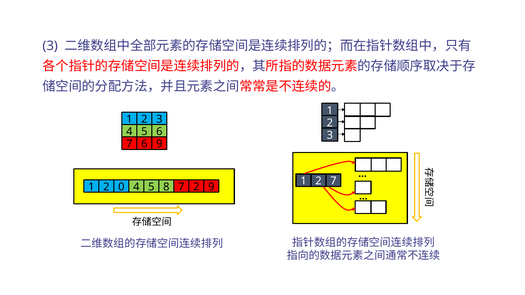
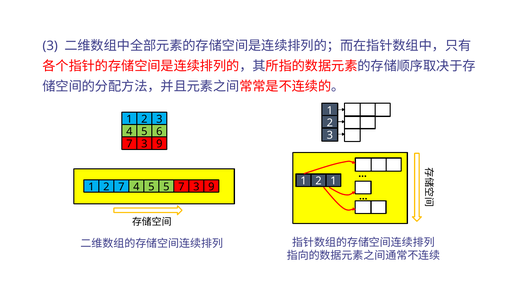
6 at (144, 144): 6 -> 3
2 7: 7 -> 1
2 0: 0 -> 7
5 8: 8 -> 5
2 at (196, 187): 2 -> 3
